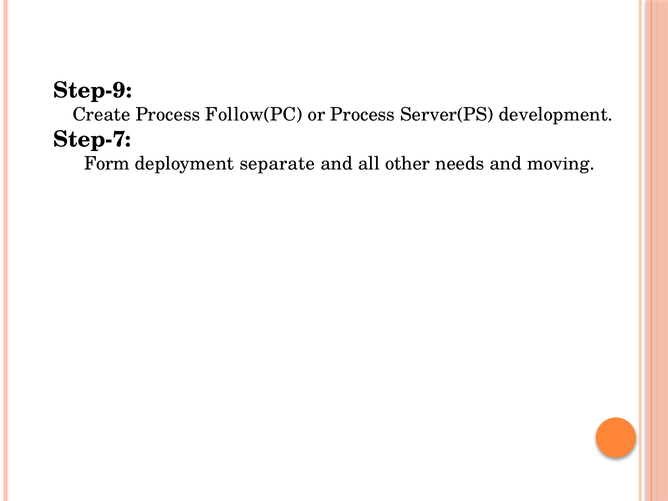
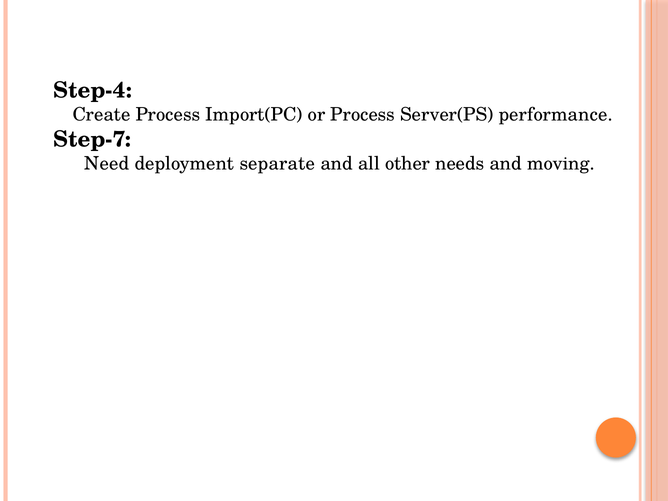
Step-9: Step-9 -> Step-4
Follow(PC: Follow(PC -> Import(PC
development: development -> performance
Form: Form -> Need
